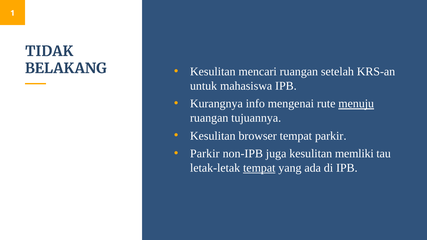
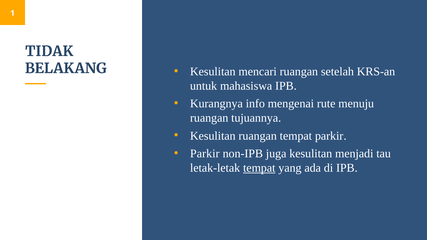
menuju underline: present -> none
Kesulitan browser: browser -> ruangan
memliki: memliki -> menjadi
